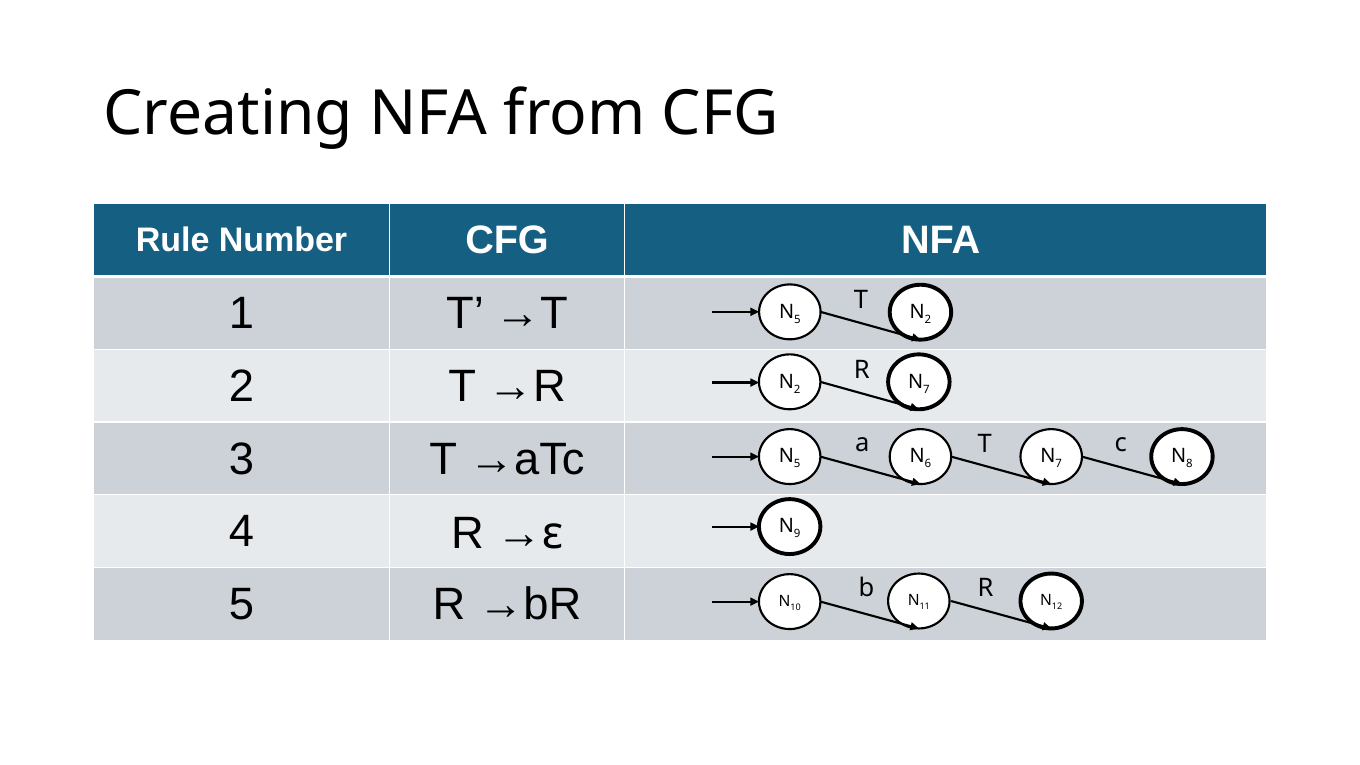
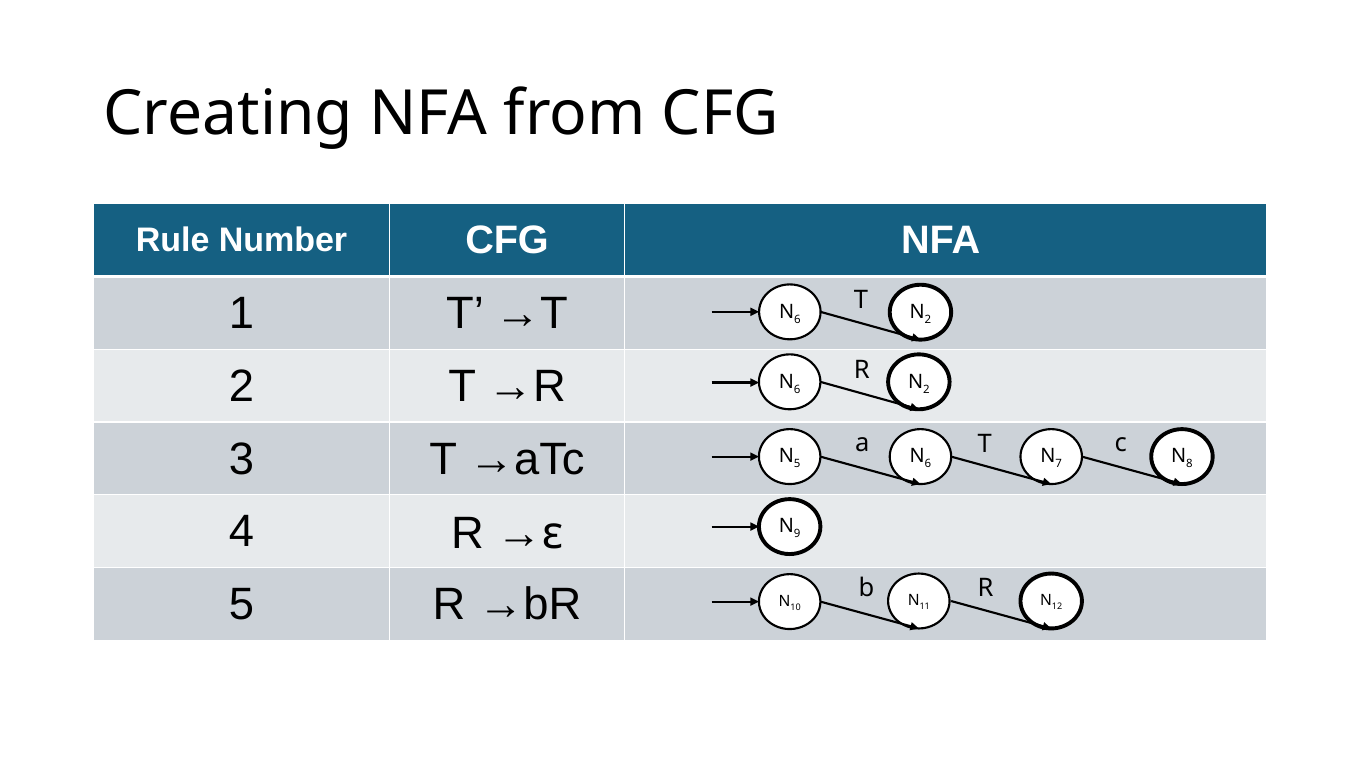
5 at (797, 319): 5 -> 6
2 at (797, 389): 2 -> 6
7 at (926, 389): 7 -> 2
